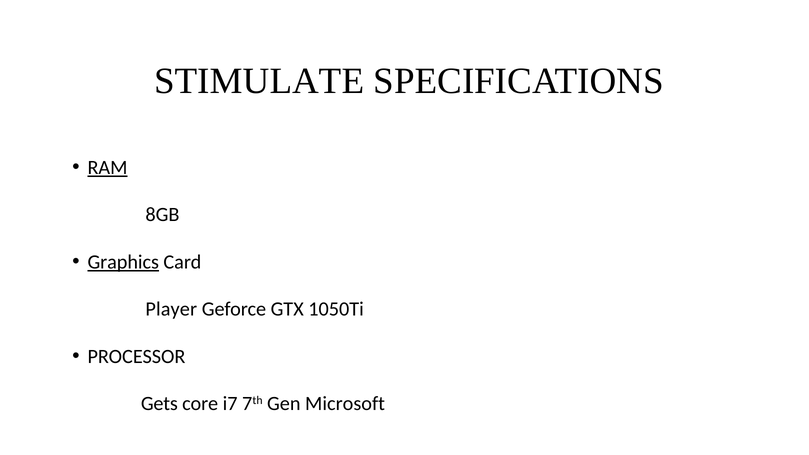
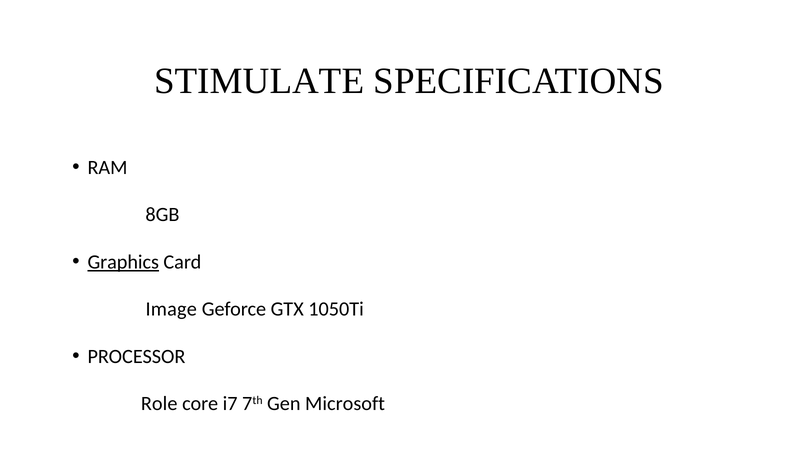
RAM underline: present -> none
Player: Player -> Image
Gets: Gets -> Role
